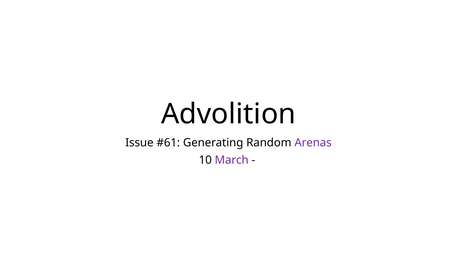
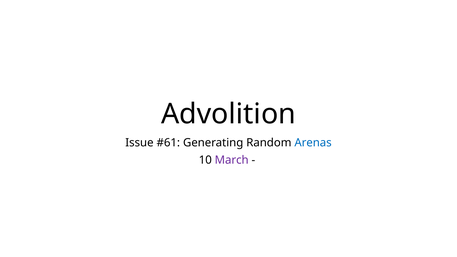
Arenas colour: purple -> blue
